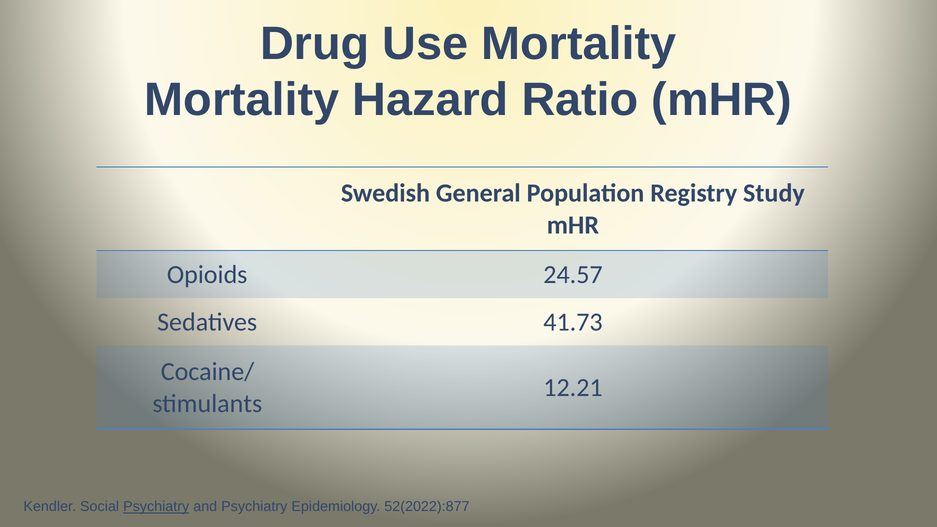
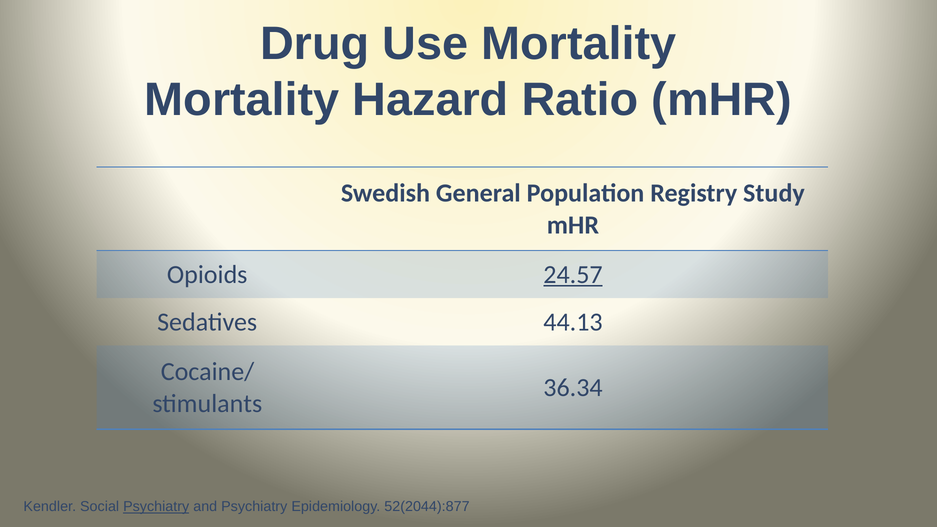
24.57 underline: none -> present
41.73: 41.73 -> 44.13
12.21: 12.21 -> 36.34
52(2022):877: 52(2022):877 -> 52(2044):877
